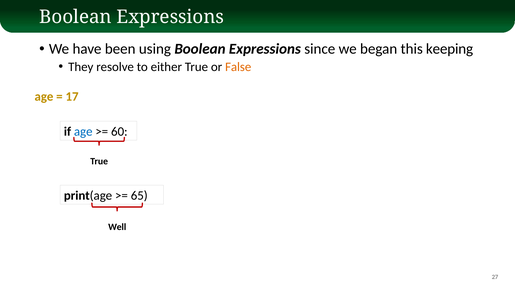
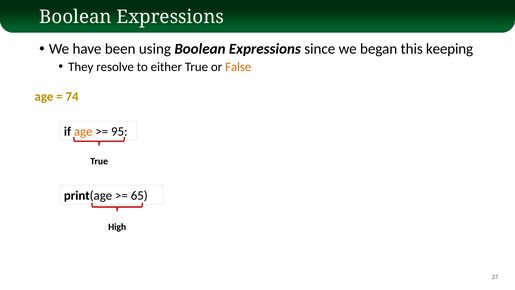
17: 17 -> 74
age at (83, 131) colour: blue -> orange
60: 60 -> 95
Well: Well -> High
